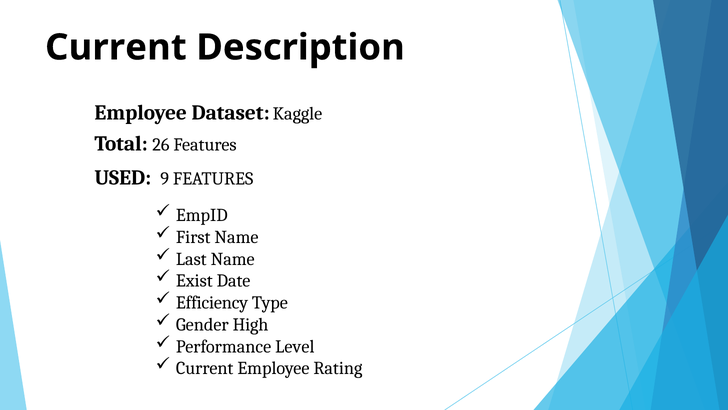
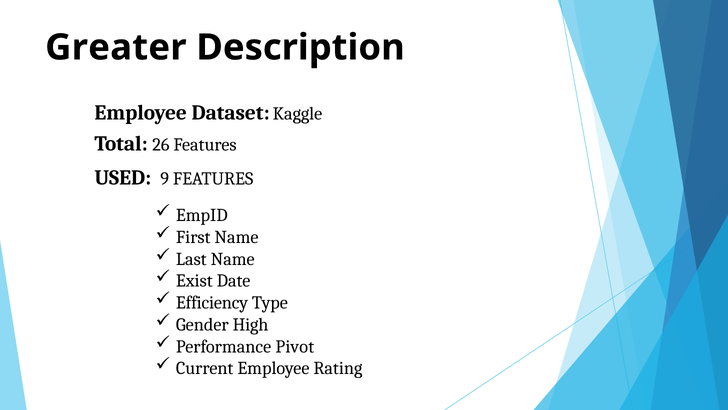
Current at (116, 47): Current -> Greater
Level: Level -> Pivot
